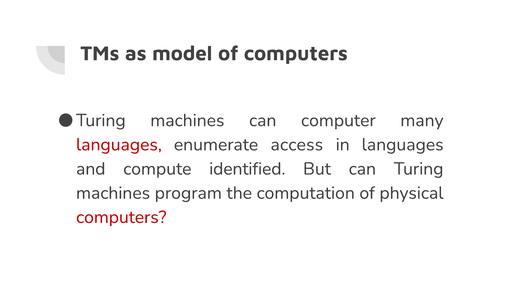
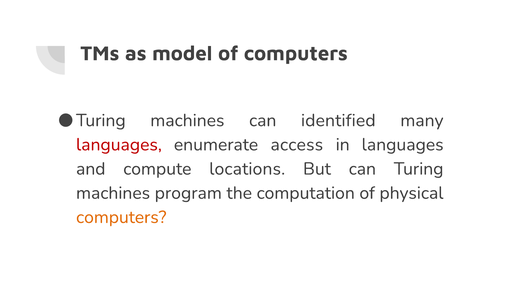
computer: computer -> identified
identified: identified -> locations
computers at (121, 217) colour: red -> orange
